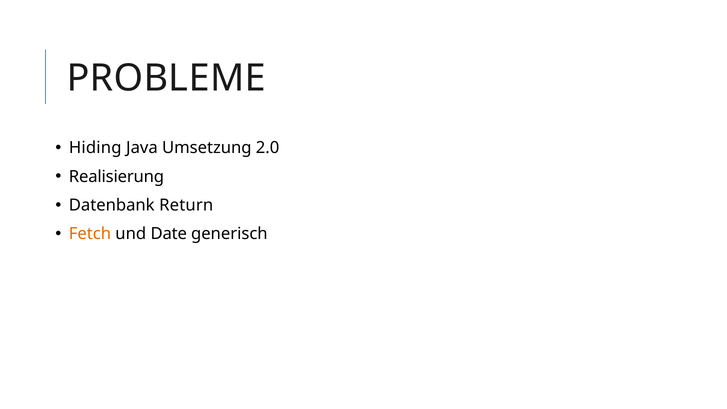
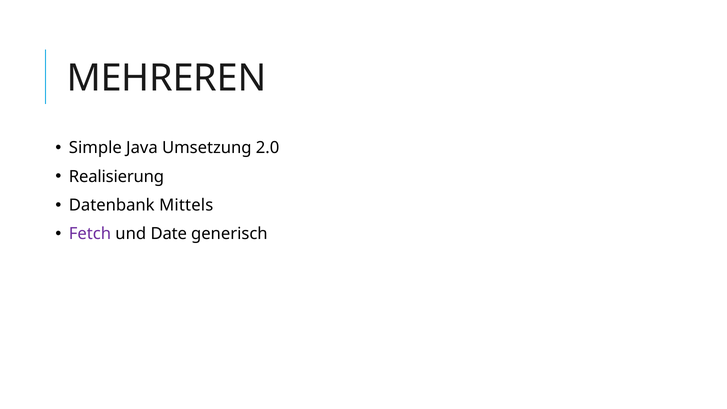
PROBLEME: PROBLEME -> MEHREREN
Hiding: Hiding -> Simple
Return: Return -> Mittels
Fetch colour: orange -> purple
